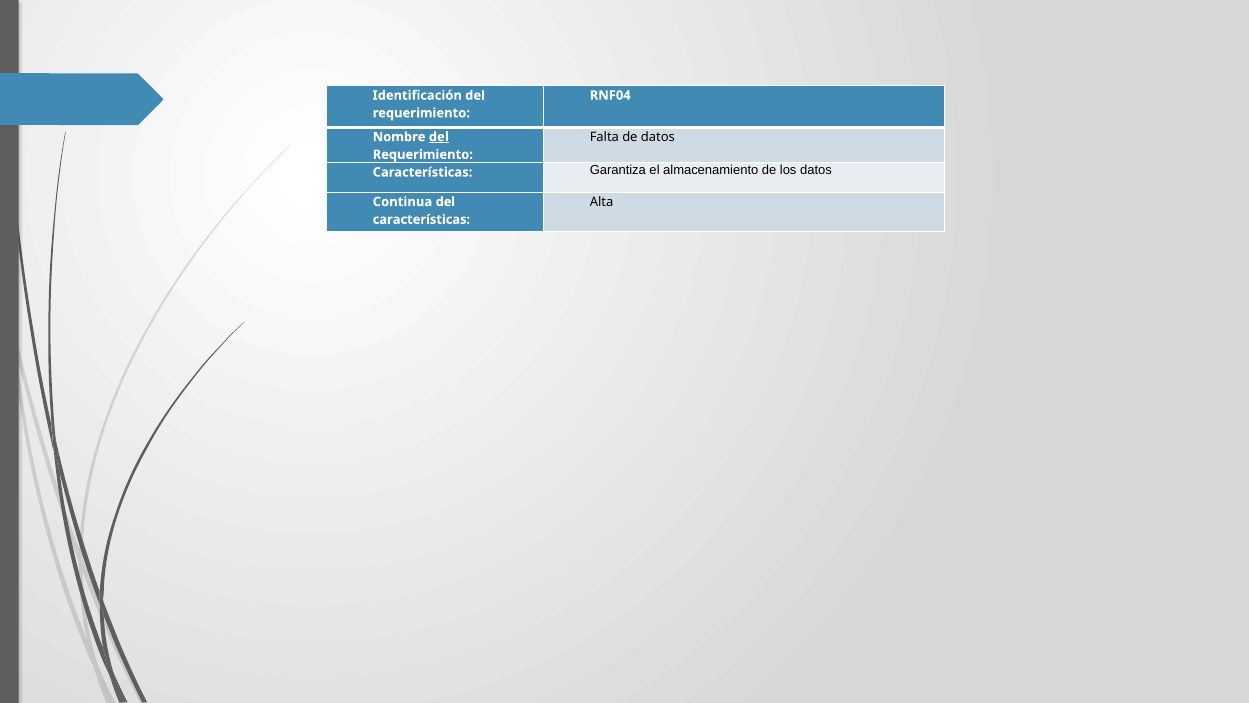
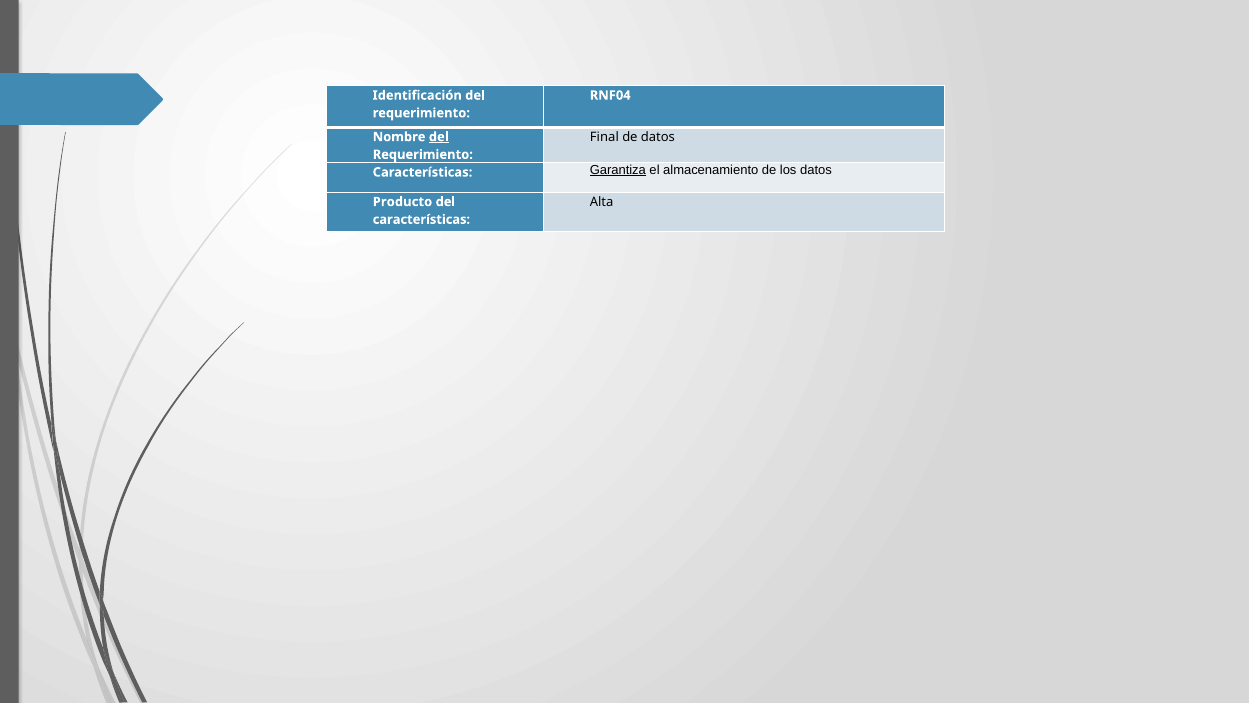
Falta: Falta -> Final
Garantiza underline: none -> present
Continua: Continua -> Producto
